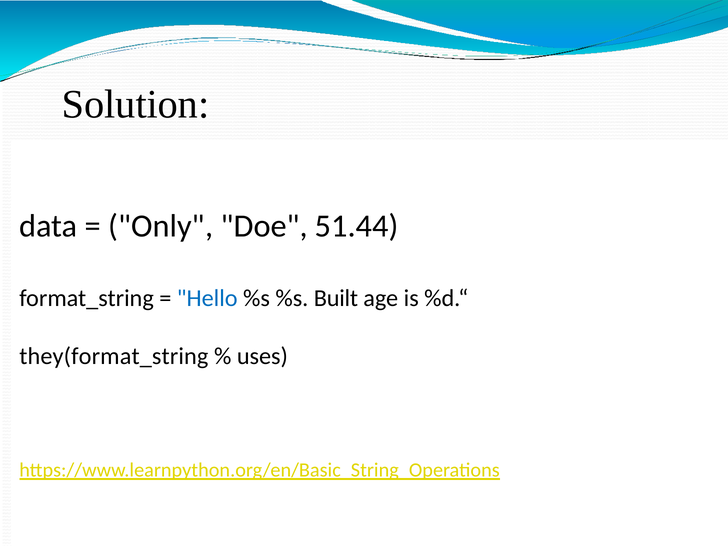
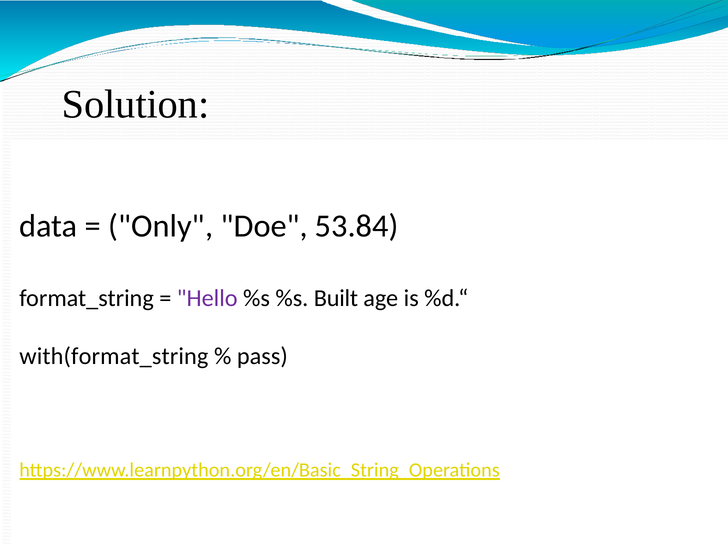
51.44: 51.44 -> 53.84
Hello at (207, 298) colour: blue -> purple
they(format_string: they(format_string -> with(format_string
uses: uses -> pass
